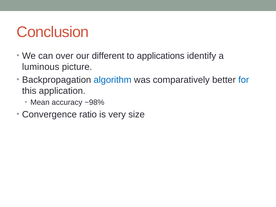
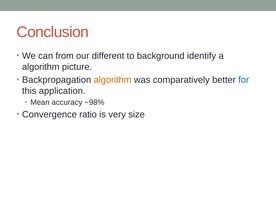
over: over -> from
applications: applications -> background
luminous at (41, 67): luminous -> algorithm
algorithm at (113, 80) colour: blue -> orange
